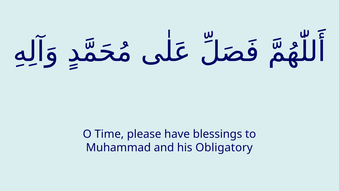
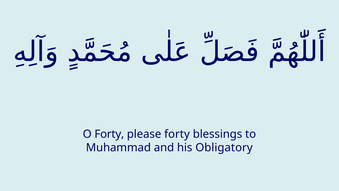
O Time: Time -> Forty
please have: have -> forty
